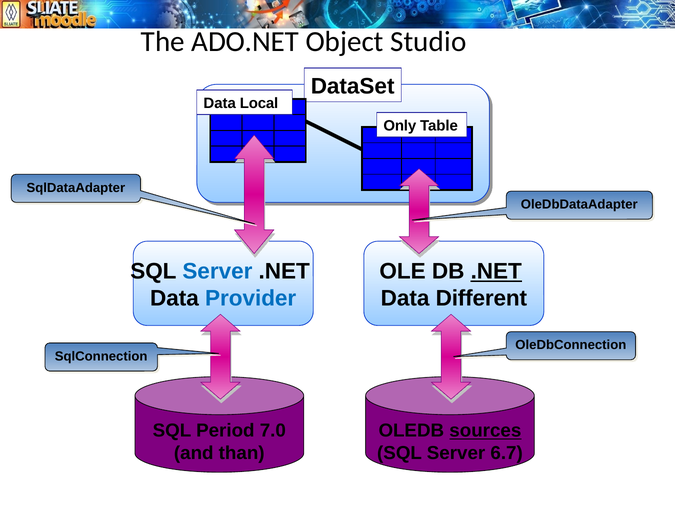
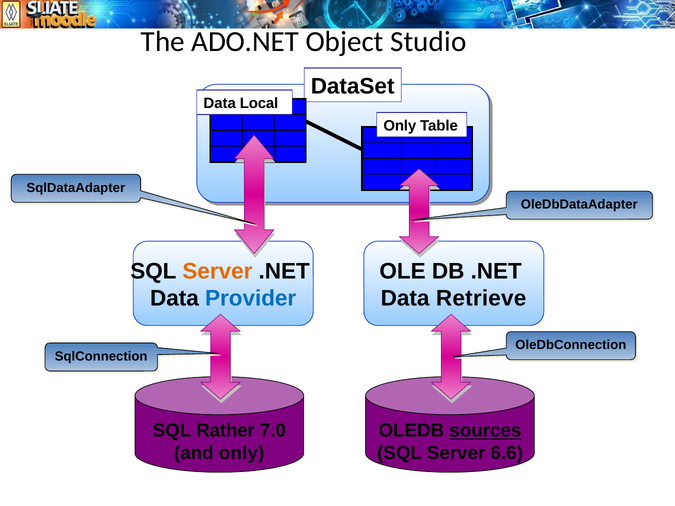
Server at (217, 272) colour: blue -> orange
.NET at (496, 272) underline: present -> none
Different: Different -> Retrieve
Period: Period -> Rather
and than: than -> only
6.7: 6.7 -> 6.6
